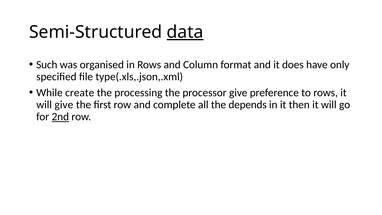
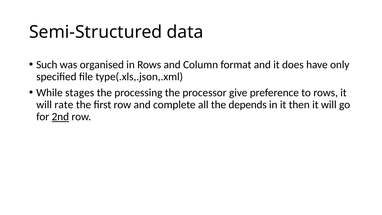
data underline: present -> none
create: create -> stages
will give: give -> rate
